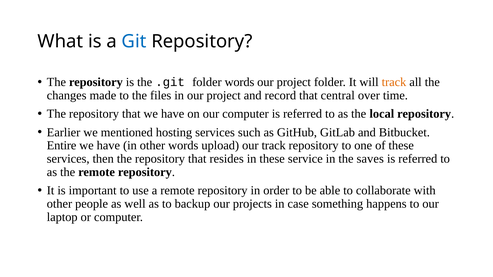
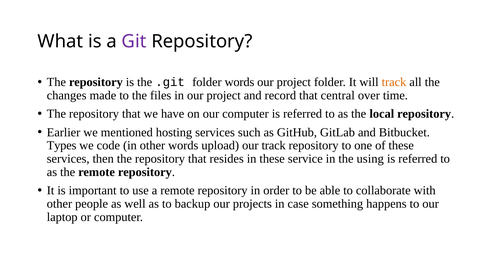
Git colour: blue -> purple
Entire: Entire -> Types
have at (108, 146): have -> code
saves: saves -> using
